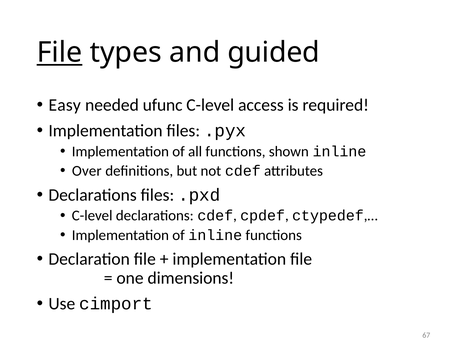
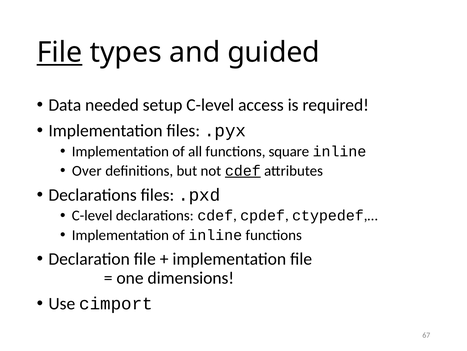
Easy: Easy -> Data
ufunc: ufunc -> setup
shown: shown -> square
cdef at (243, 170) underline: none -> present
